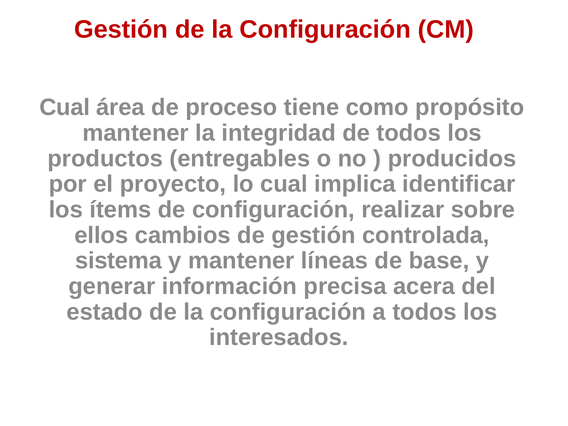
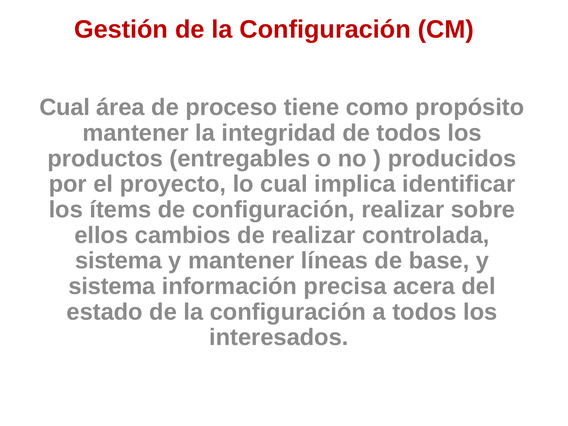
de gestión: gestión -> realizar
generar at (112, 286): generar -> sistema
